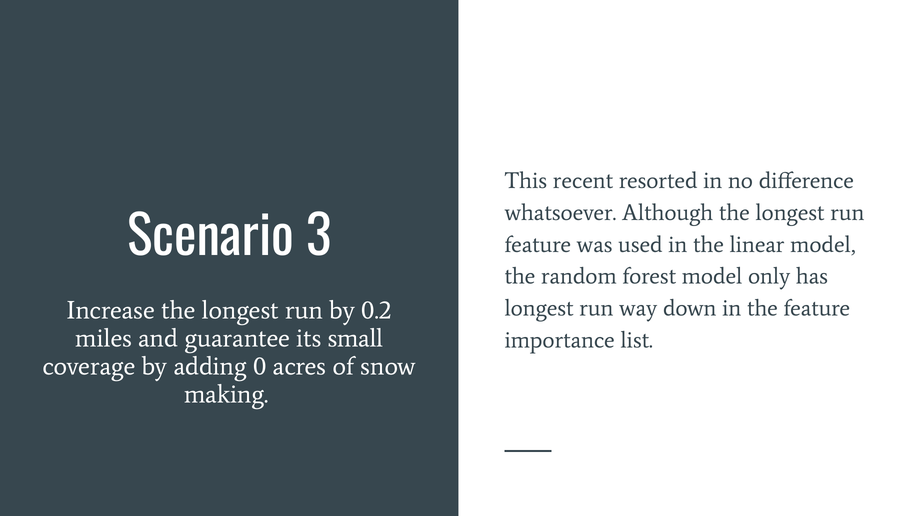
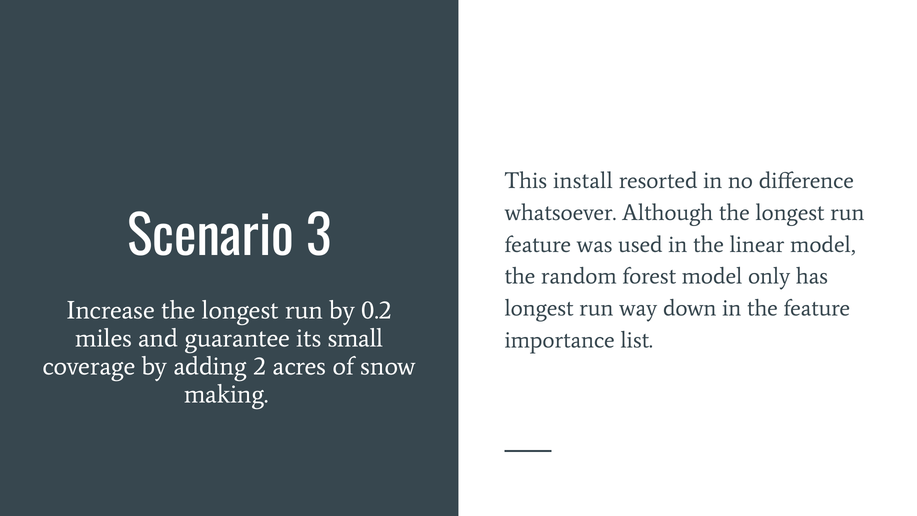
recent: recent -> install
0: 0 -> 2
